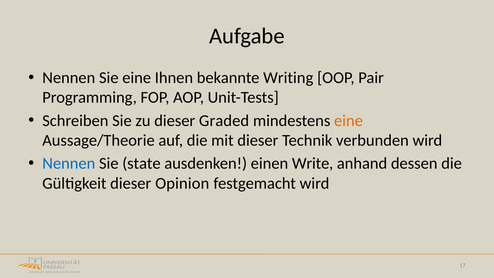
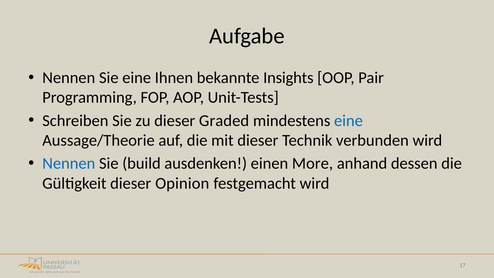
Writing: Writing -> Insights
eine at (348, 121) colour: orange -> blue
state: state -> build
Write: Write -> More
